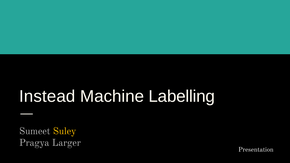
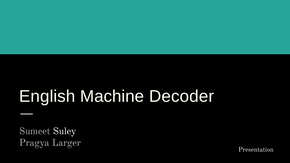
Instead: Instead -> English
Labelling: Labelling -> Decoder
Suley colour: yellow -> white
